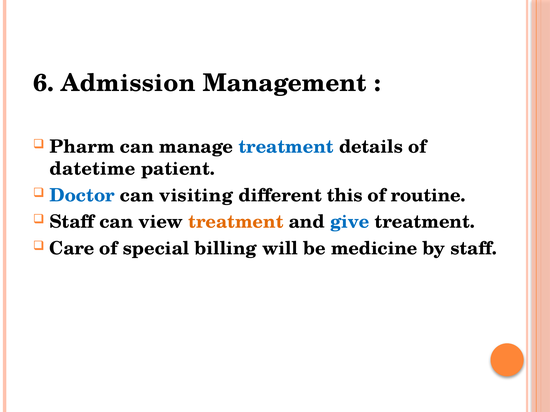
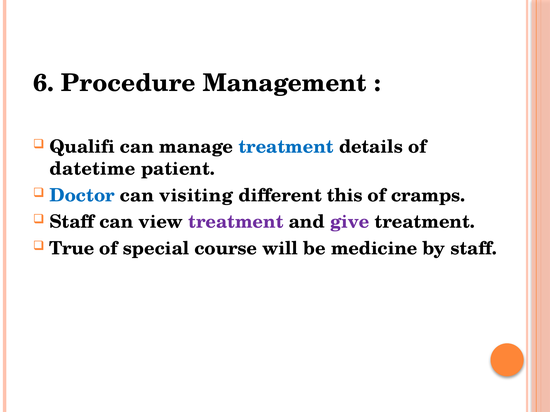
Admission: Admission -> Procedure
Pharm: Pharm -> Qualifi
routine: routine -> cramps
treatment at (236, 222) colour: orange -> purple
give colour: blue -> purple
Care: Care -> True
billing: billing -> course
